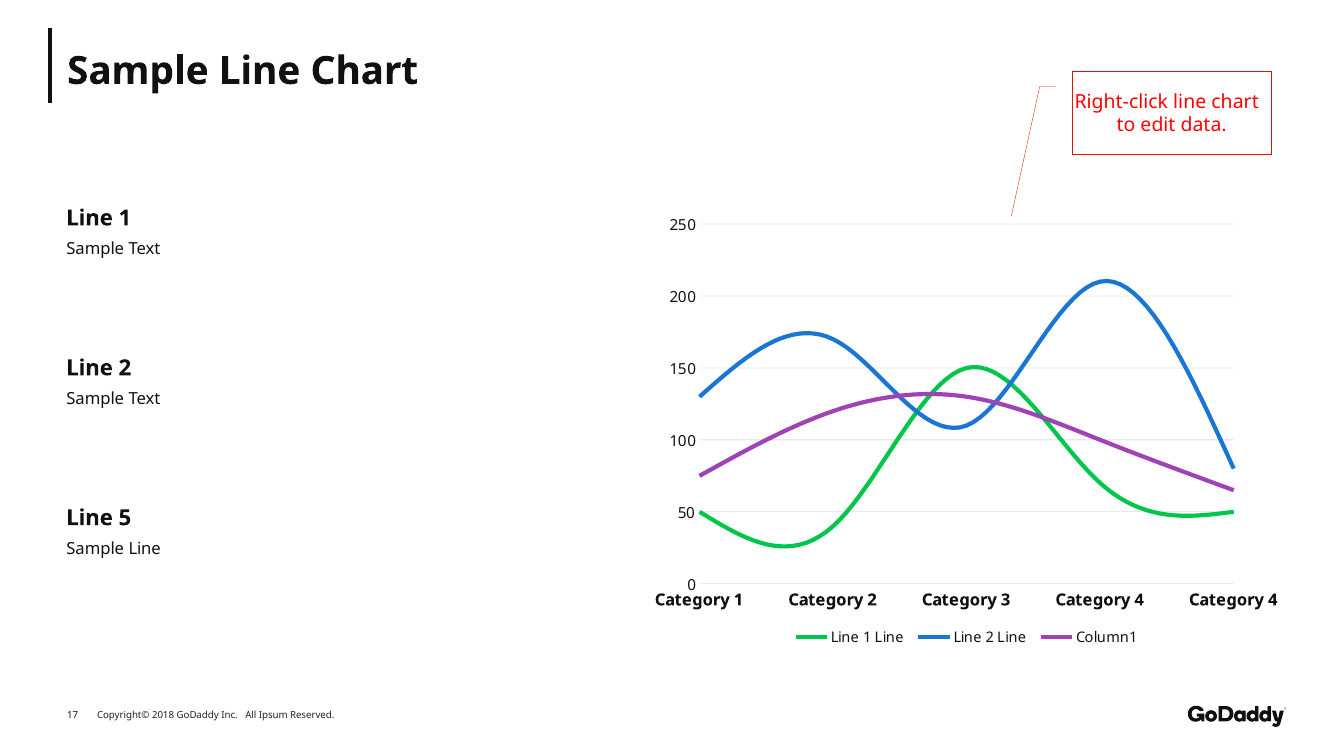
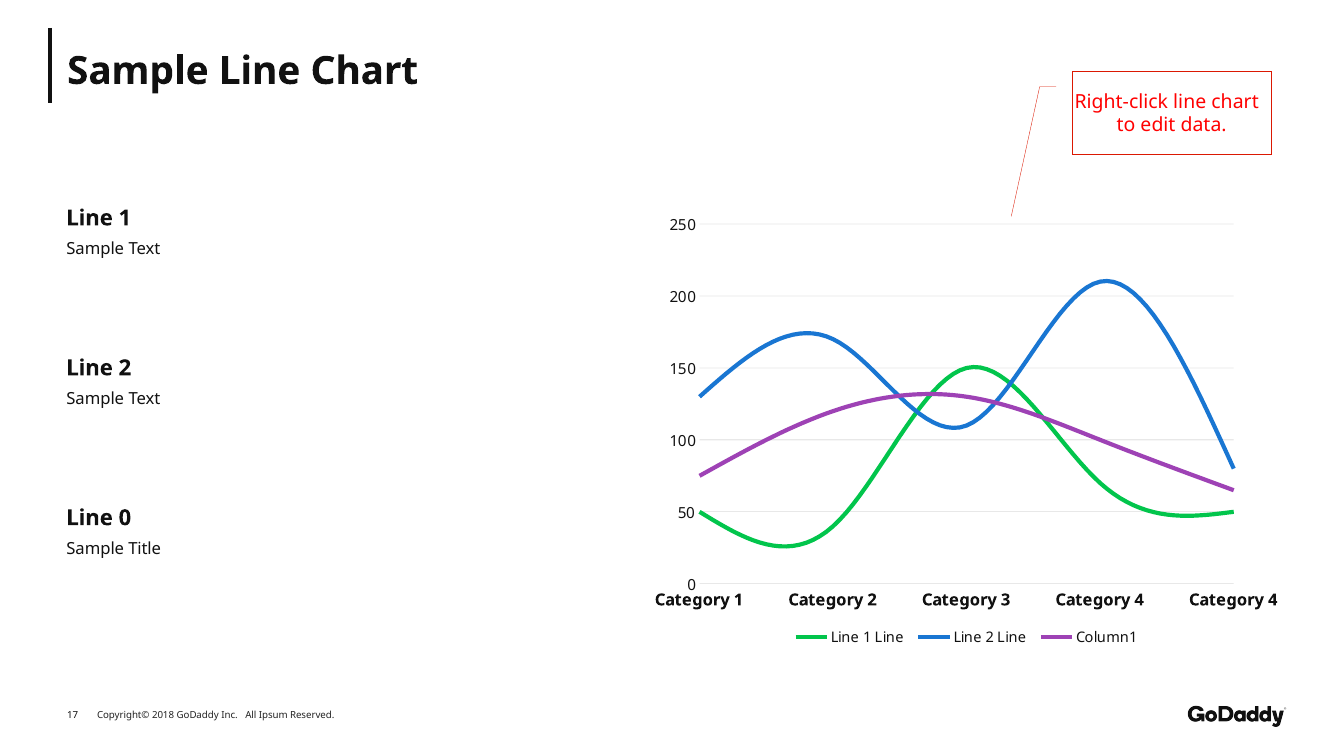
Line 5: 5 -> 0
Line at (145, 549): Line -> Title
